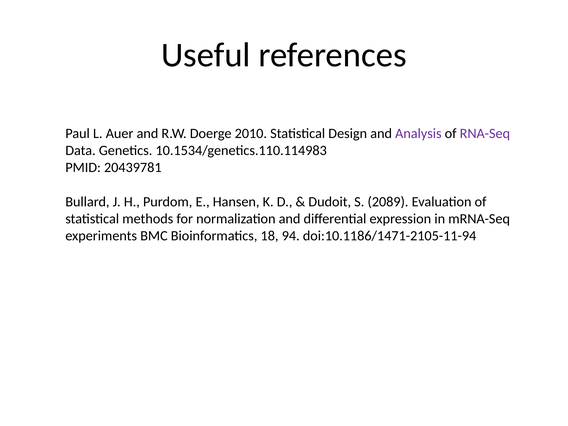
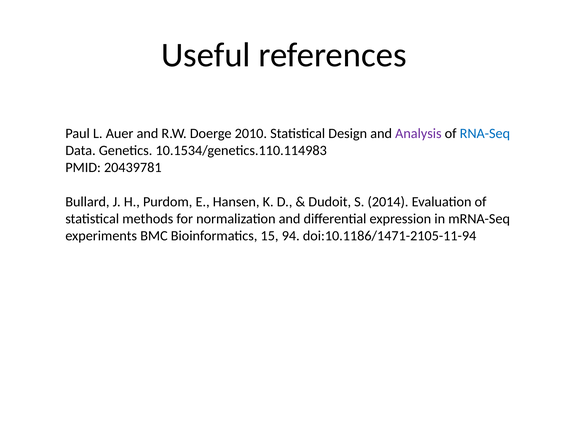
RNA-Seq colour: purple -> blue
2089: 2089 -> 2014
18: 18 -> 15
